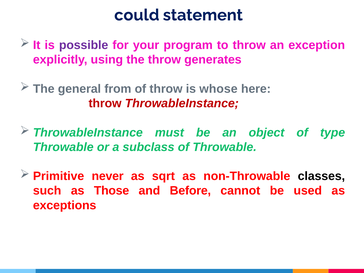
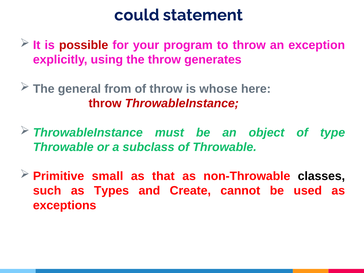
possible colour: purple -> red
never: never -> small
sqrt: sqrt -> that
Those: Those -> Types
Before: Before -> Create
